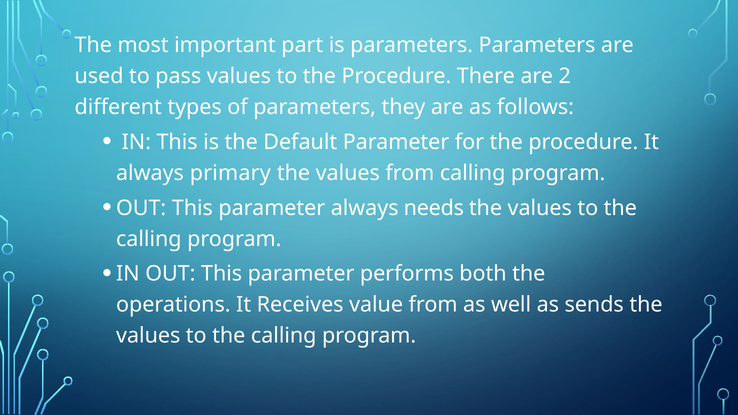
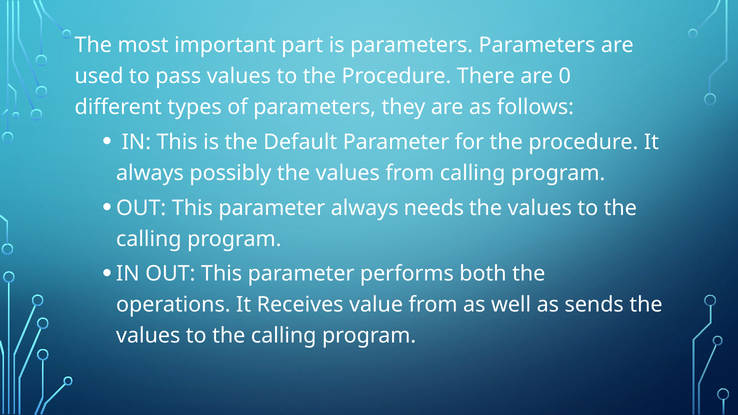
2: 2 -> 0
primary: primary -> possibly
